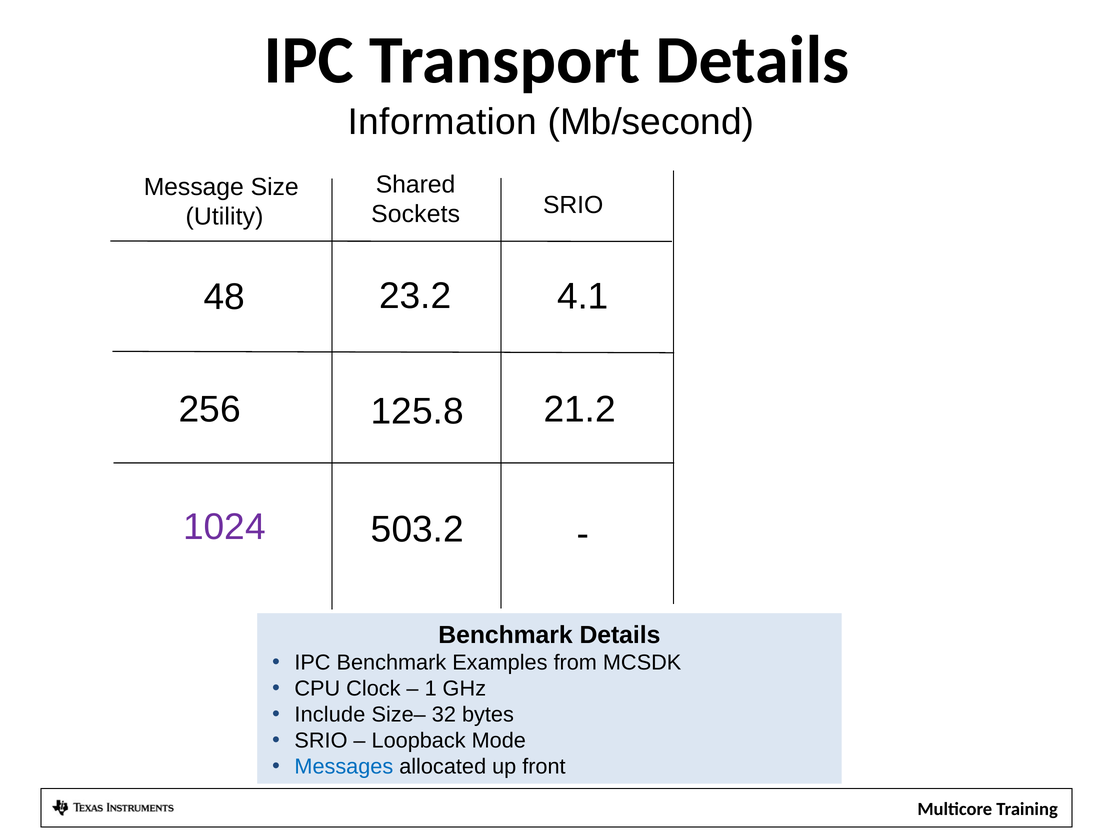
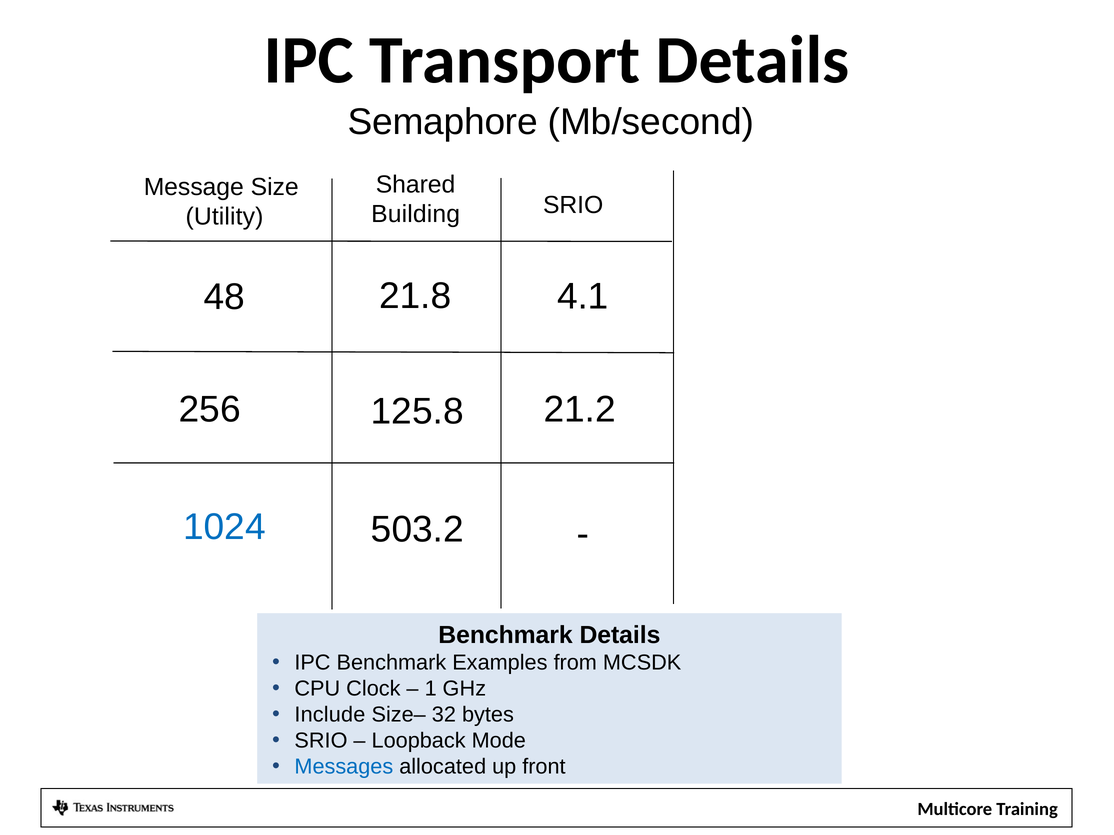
Information: Information -> Semaphore
Sockets: Sockets -> Building
23.2: 23.2 -> 21.8
1024 colour: purple -> blue
